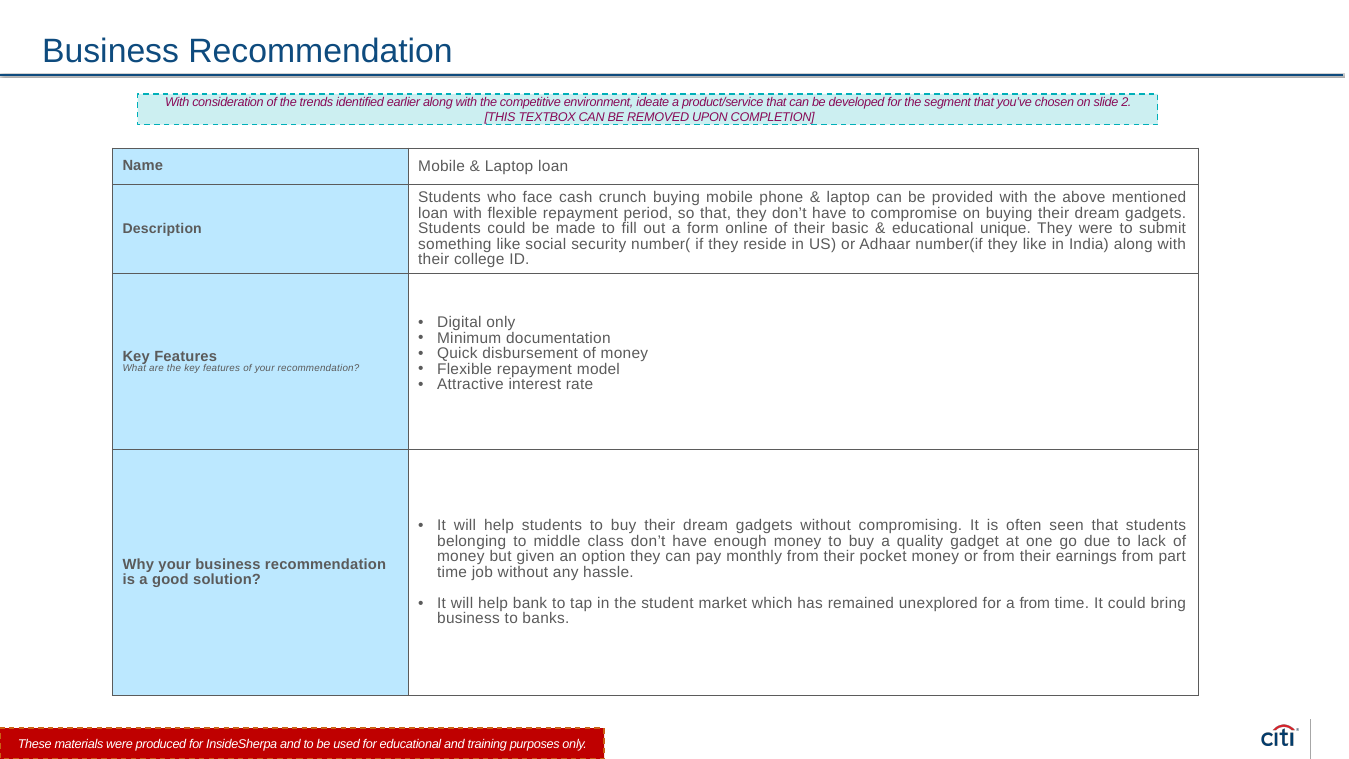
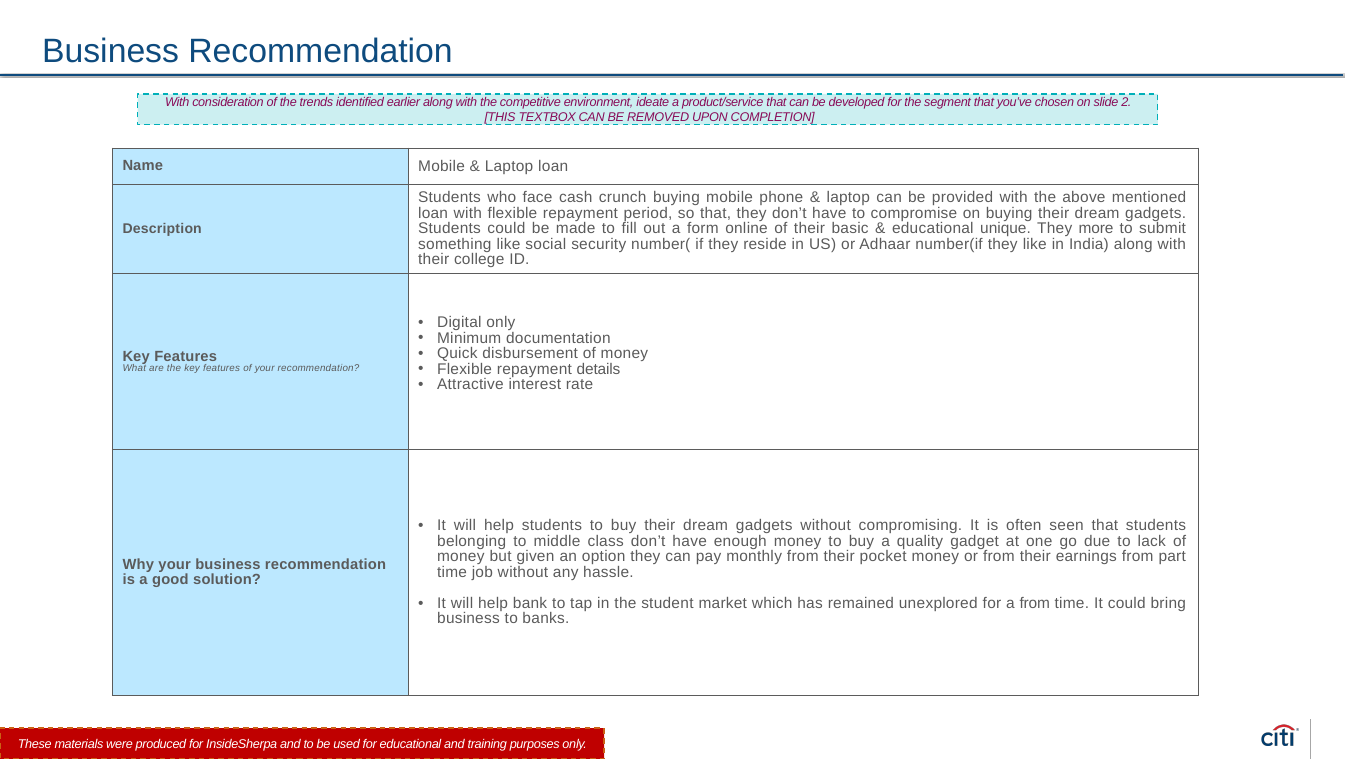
They were: were -> more
model: model -> details
